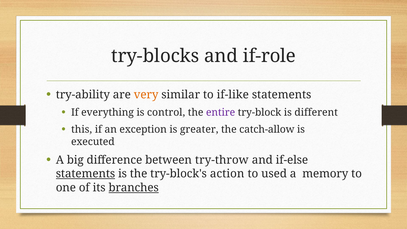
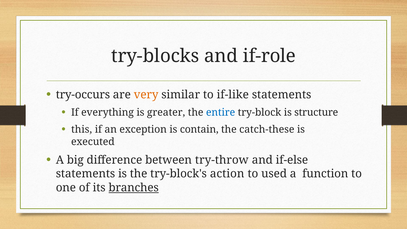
try-ability: try-ability -> try-occurs
control: control -> greater
entire colour: purple -> blue
different: different -> structure
greater: greater -> contain
catch-allow: catch-allow -> catch-these
statements at (85, 174) underline: present -> none
memory: memory -> function
